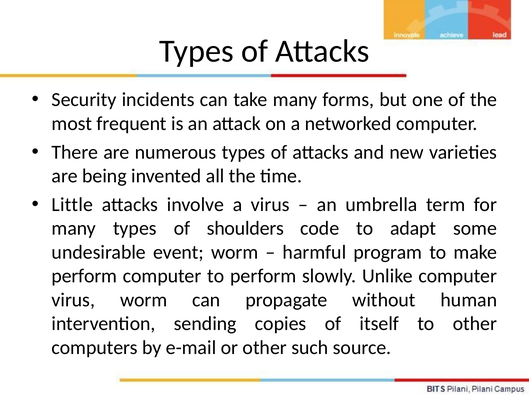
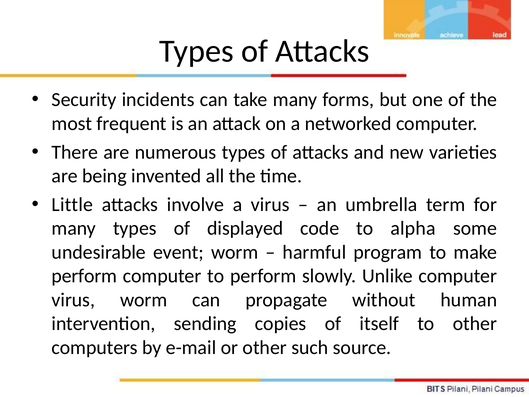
shoulders: shoulders -> displayed
adapt: adapt -> alpha
